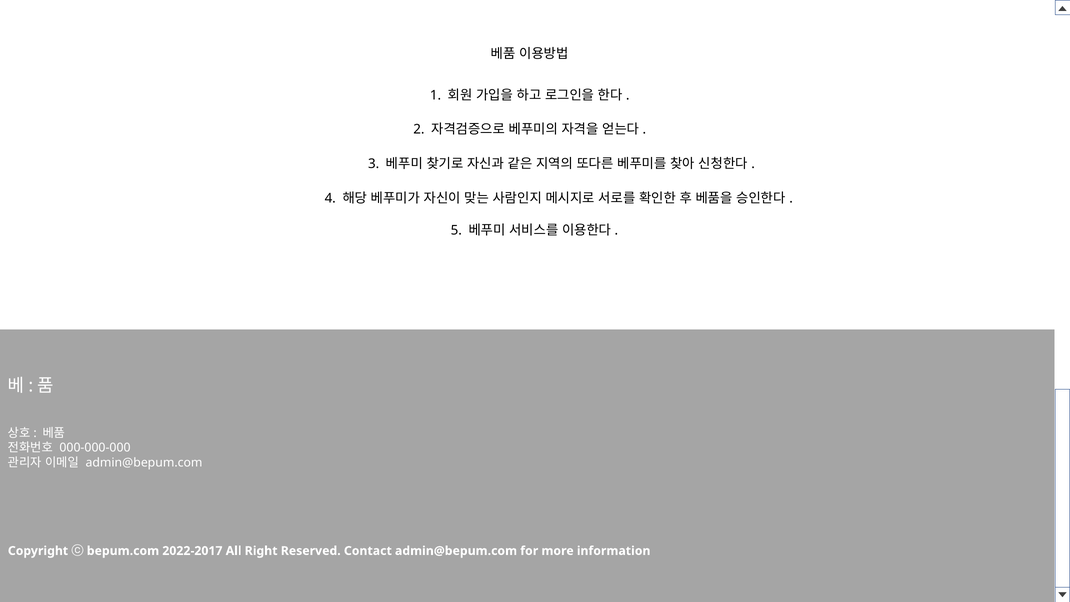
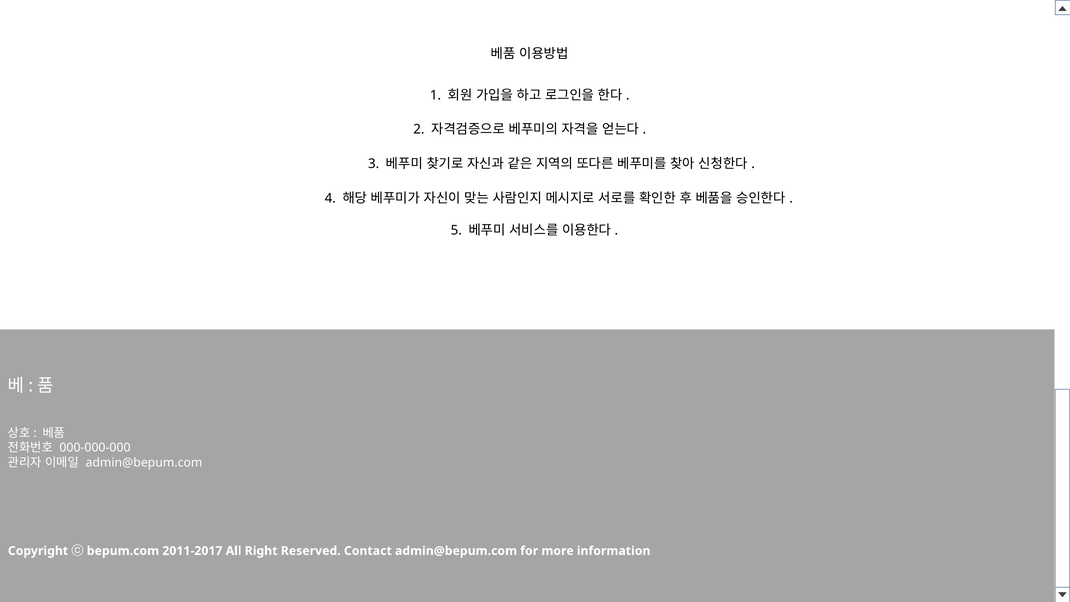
2022-2017: 2022-2017 -> 2011-2017
